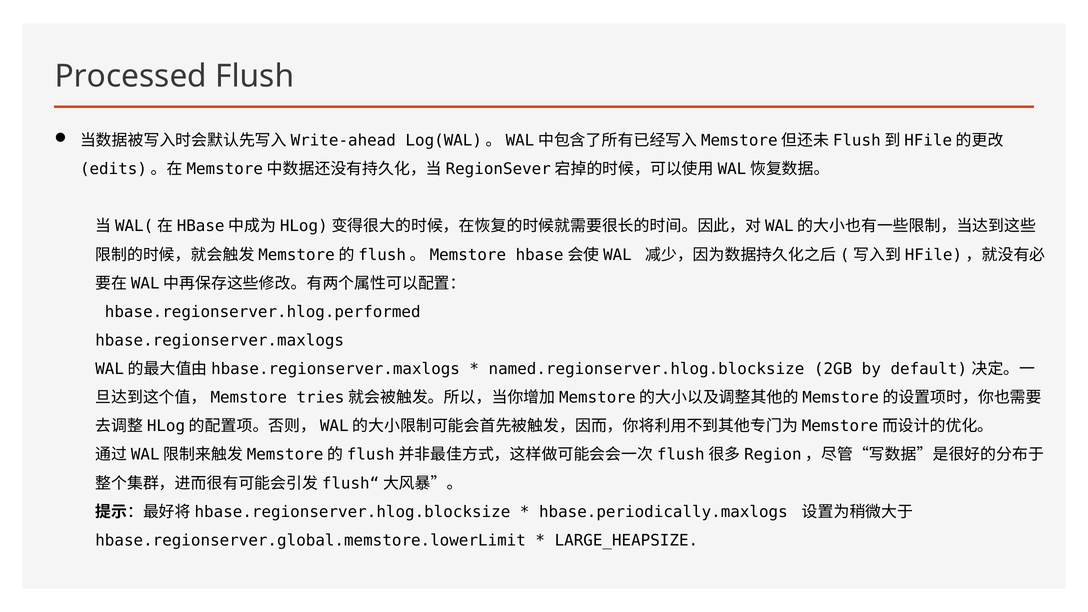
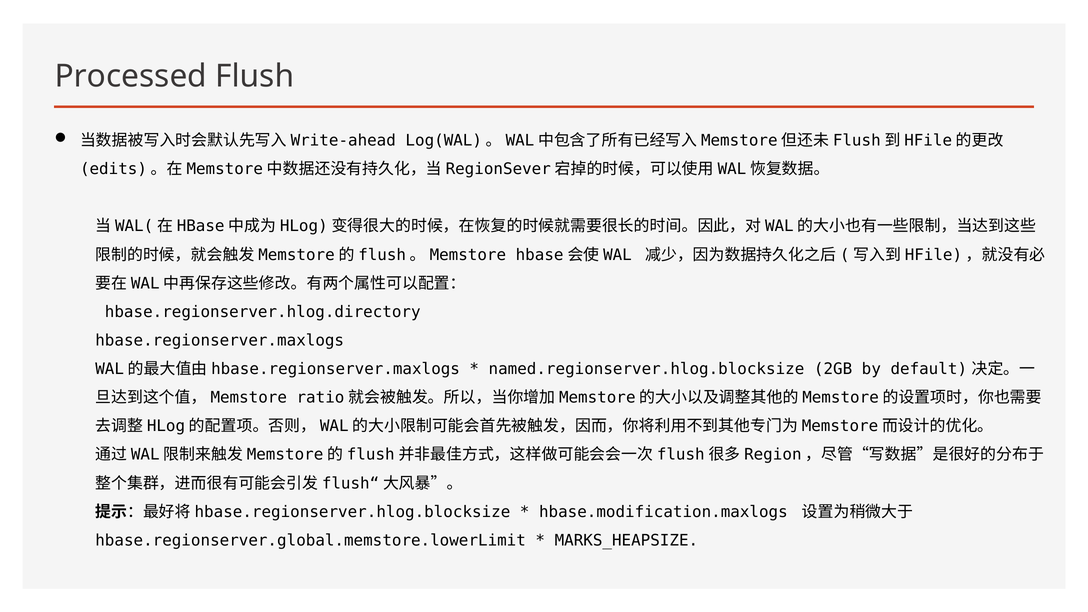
hbase.regionserver.hlog.performed: hbase.regionserver.hlog.performed -> hbase.regionserver.hlog.directory
tries: tries -> ratio
hbase.periodically.maxlogs: hbase.periodically.maxlogs -> hbase.modification.maxlogs
LARGE_HEAPSIZE: LARGE_HEAPSIZE -> MARKS_HEAPSIZE
